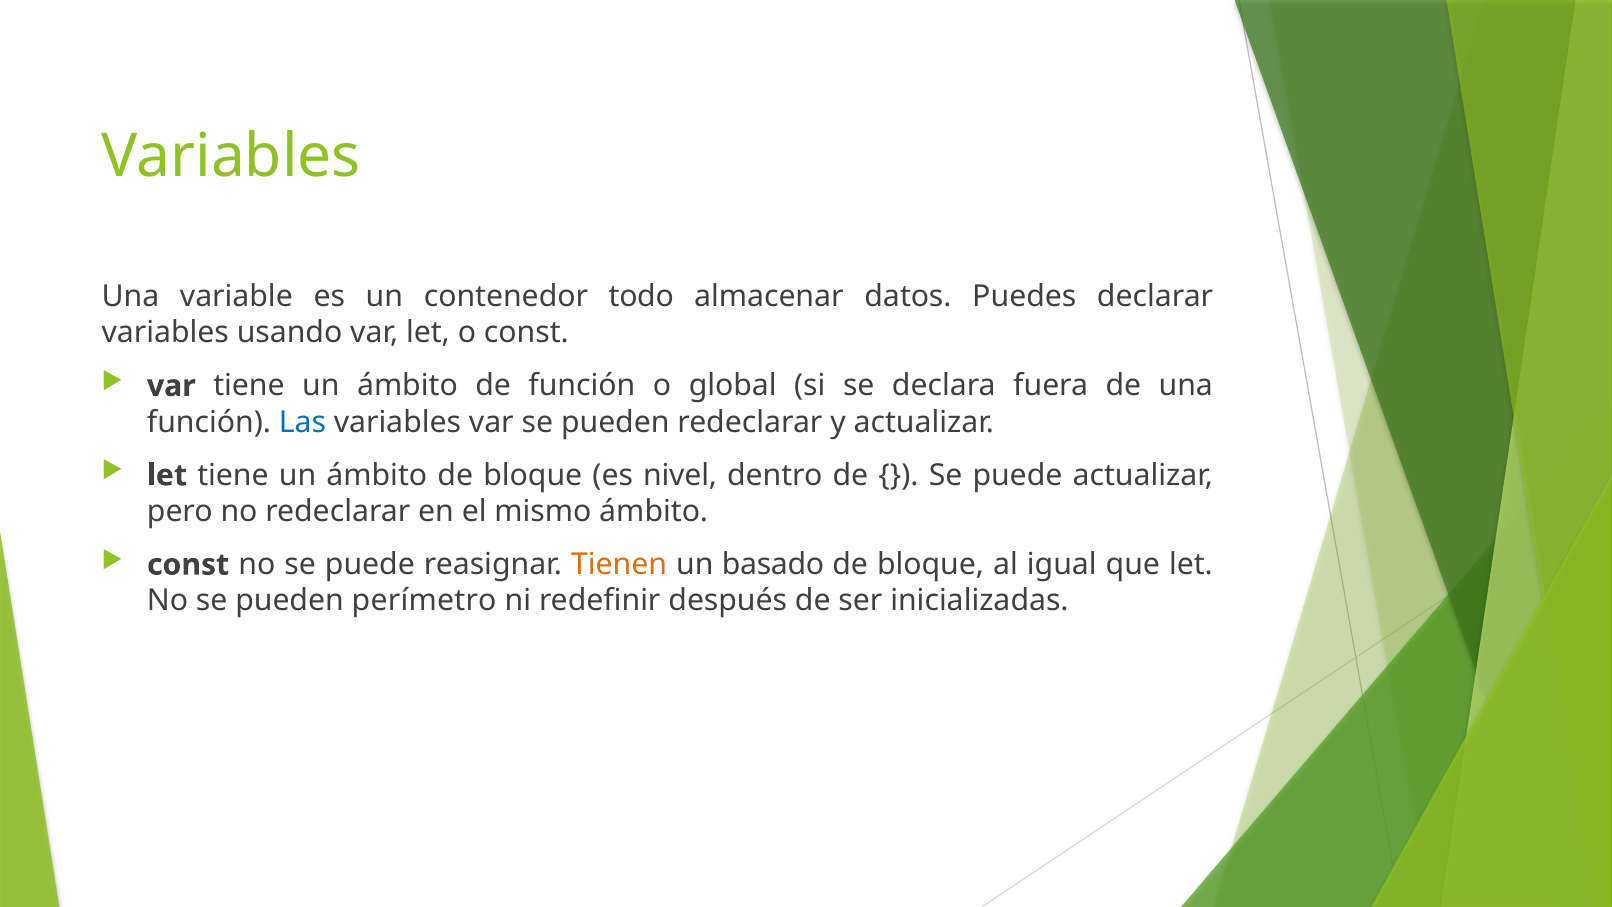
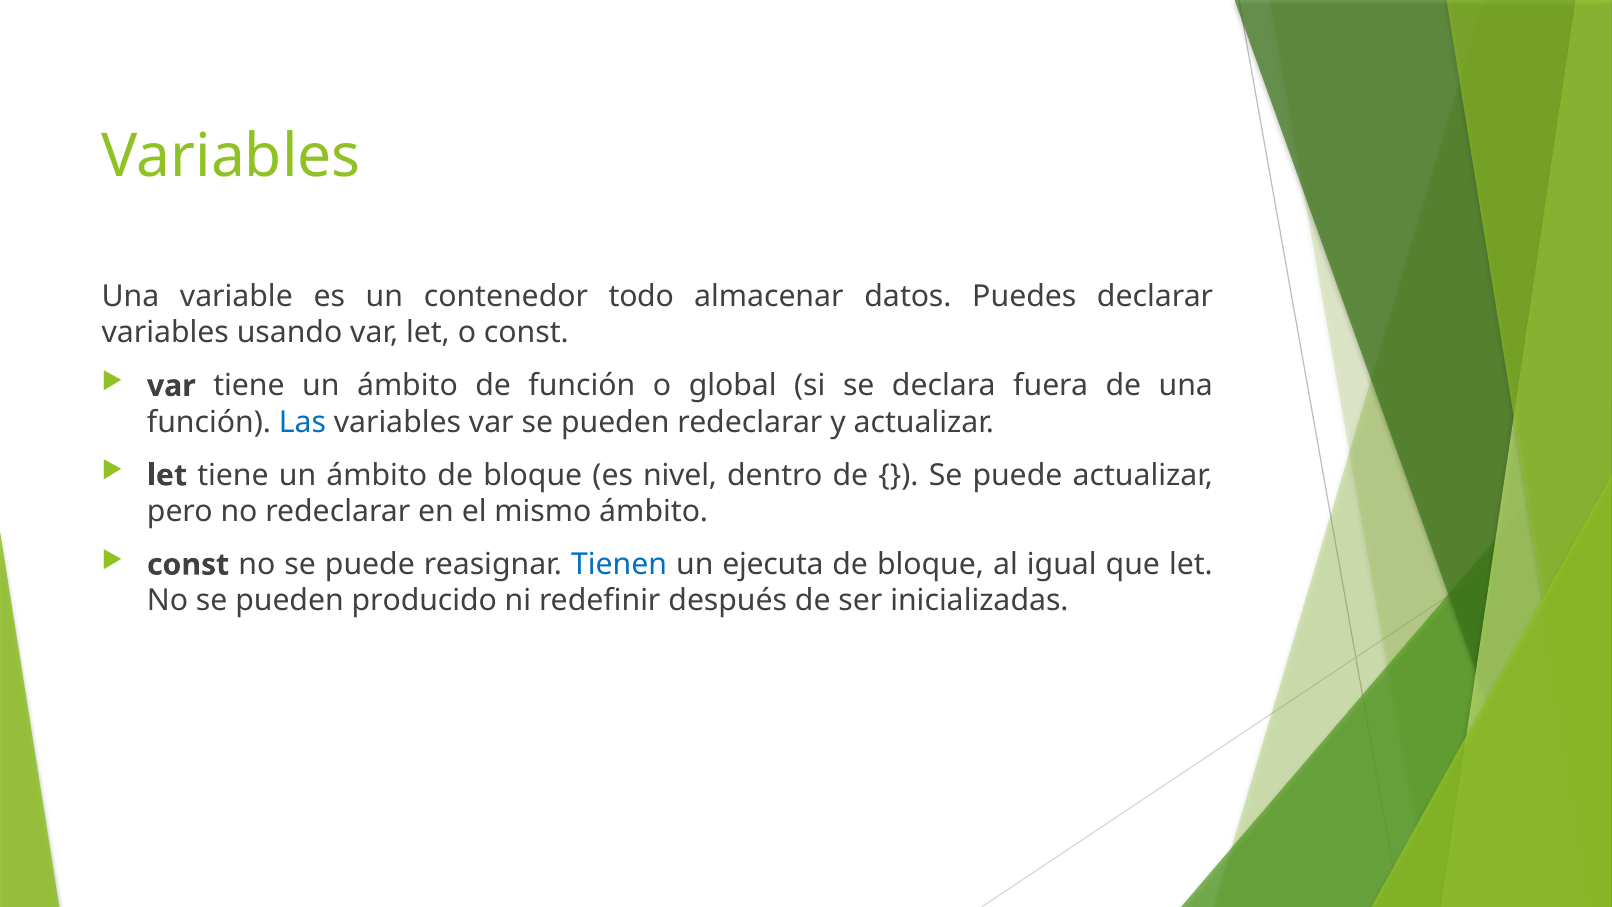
Tienen colour: orange -> blue
basado: basado -> ejecuta
perímetro: perímetro -> producido
